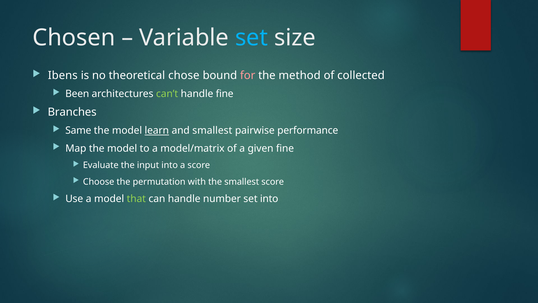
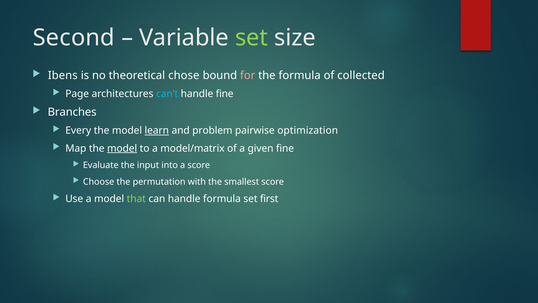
Chosen: Chosen -> Second
set at (252, 38) colour: light blue -> light green
the method: method -> formula
Been: Been -> Page
can’t colour: light green -> light blue
Same: Same -> Every
and smallest: smallest -> problem
performance: performance -> optimization
model at (122, 148) underline: none -> present
handle number: number -> formula
set into: into -> first
